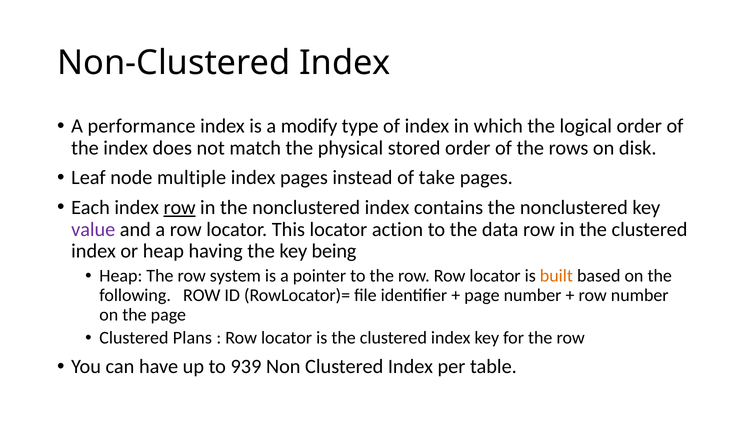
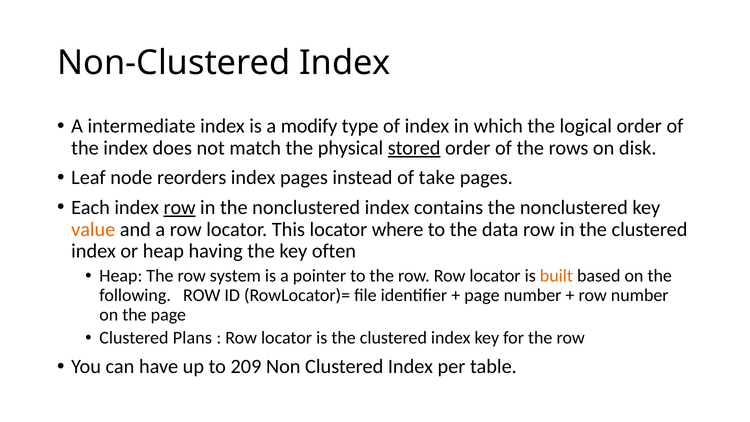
performance: performance -> intermediate
stored underline: none -> present
multiple: multiple -> reorders
value colour: purple -> orange
action: action -> where
being: being -> often
939: 939 -> 209
